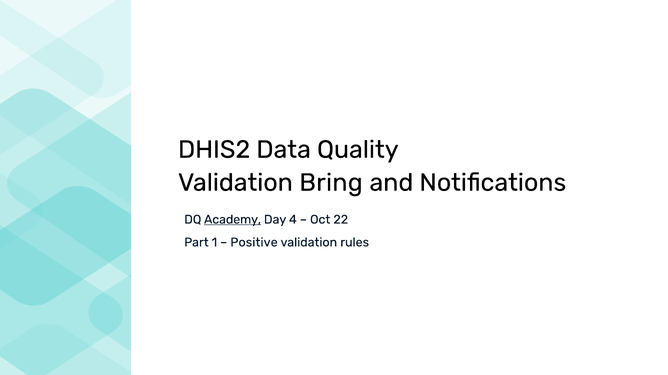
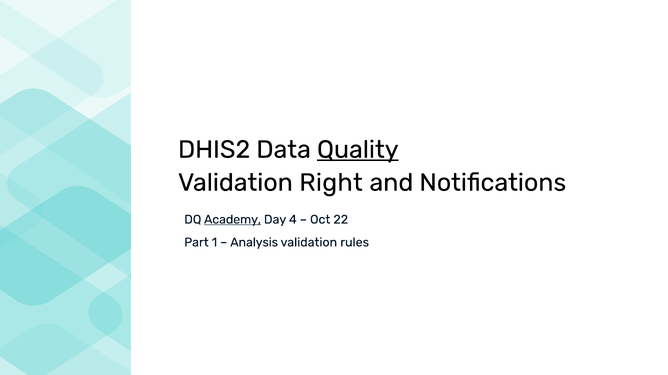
Quality underline: none -> present
Bring: Bring -> Right
Positive: Positive -> Analysis
